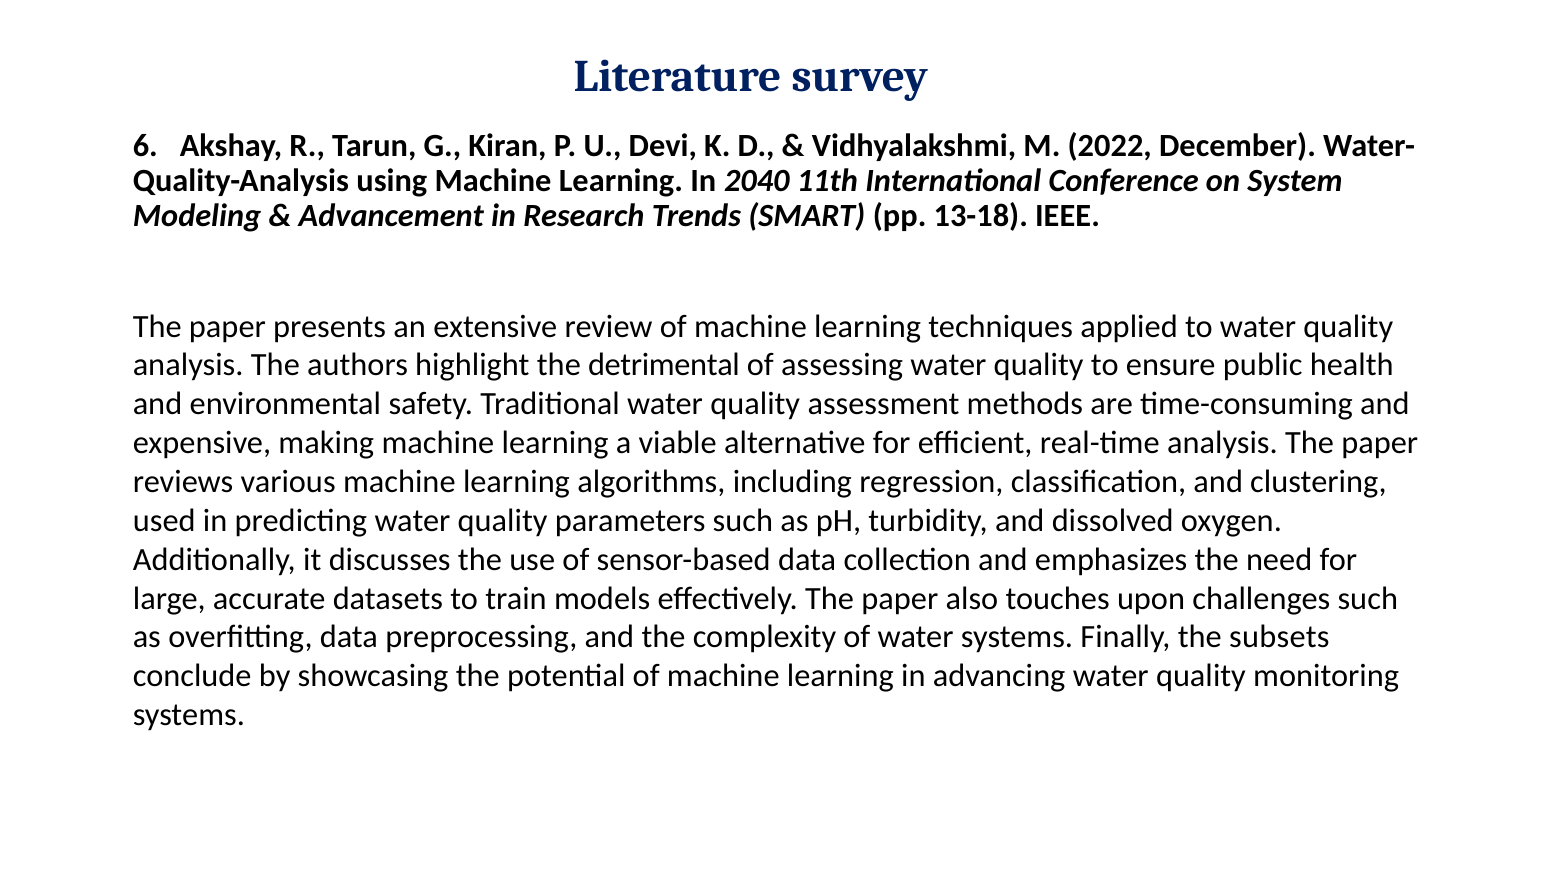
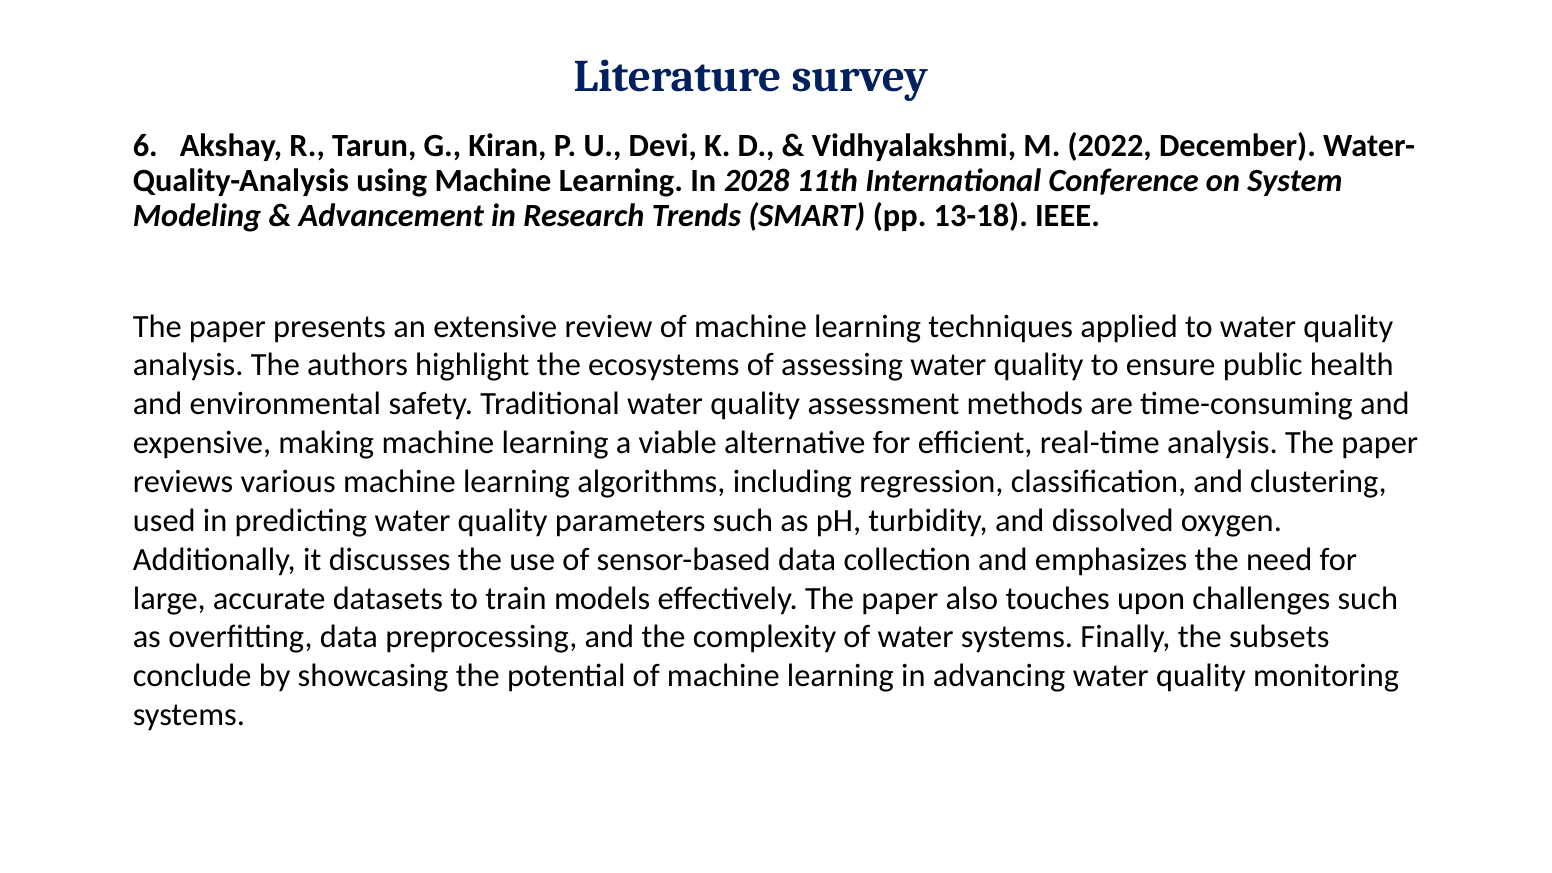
2040: 2040 -> 2028
detrimental: detrimental -> ecosystems
